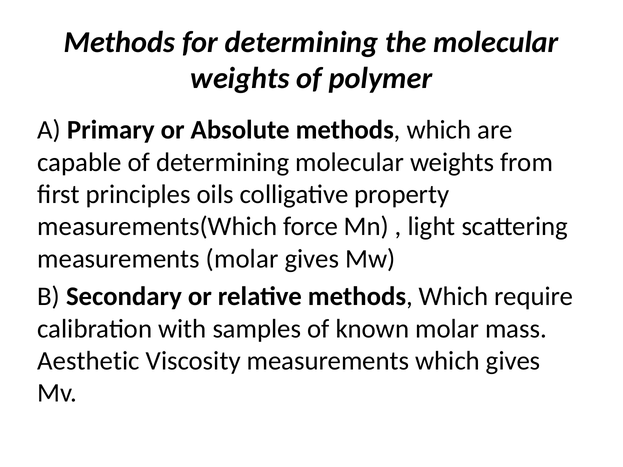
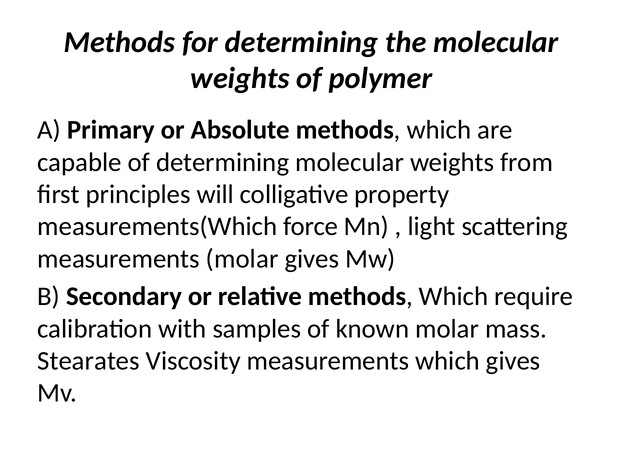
oils: oils -> will
Aesthetic: Aesthetic -> Stearates
